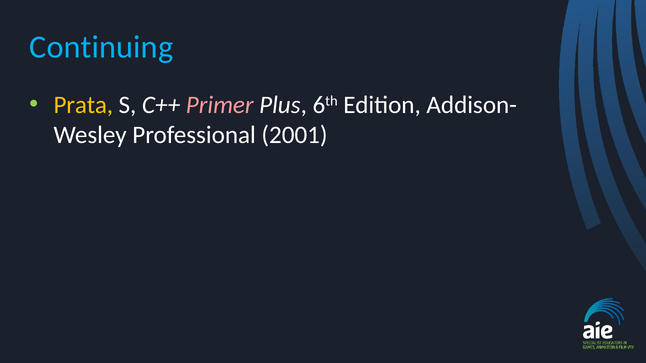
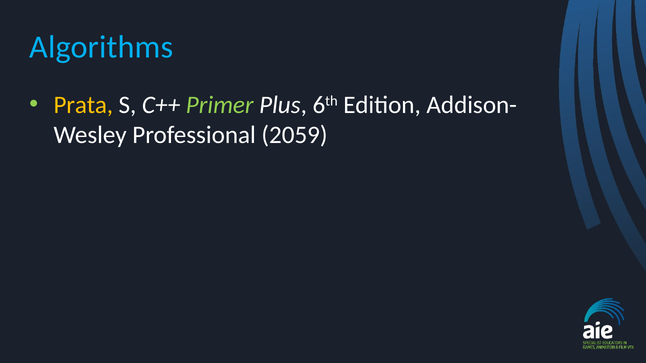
Continuing: Continuing -> Algorithms
Primer colour: pink -> light green
2001: 2001 -> 2059
